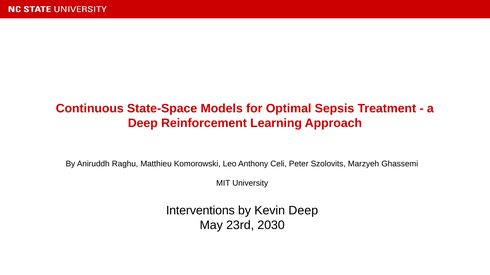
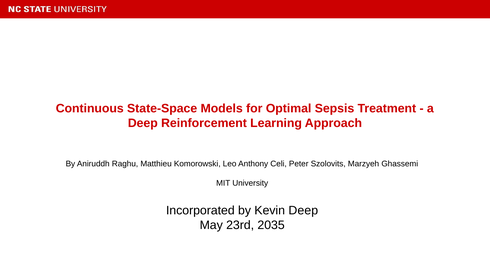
Interventions: Interventions -> Incorporated
2030: 2030 -> 2035
